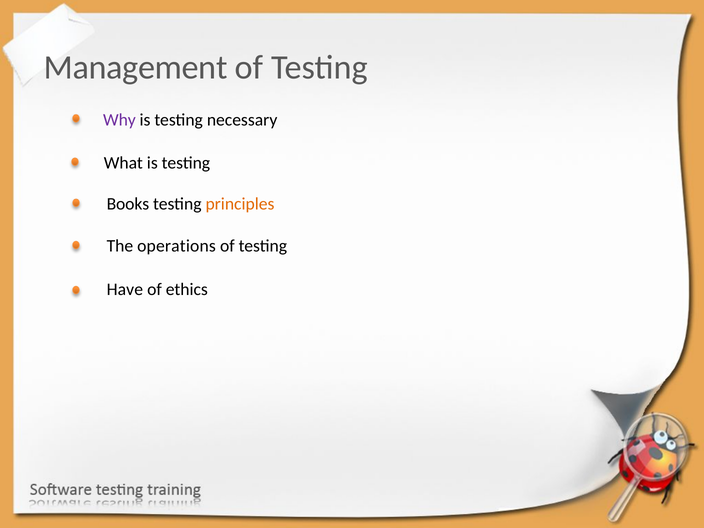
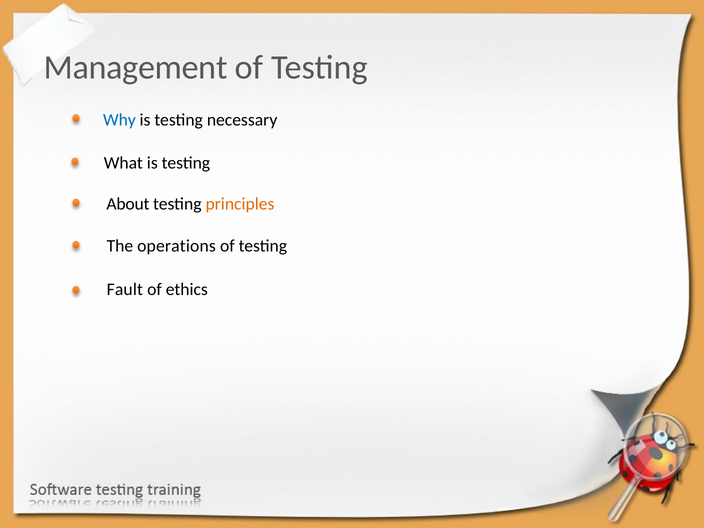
Why colour: purple -> blue
Books: Books -> About
Have: Have -> Fault
